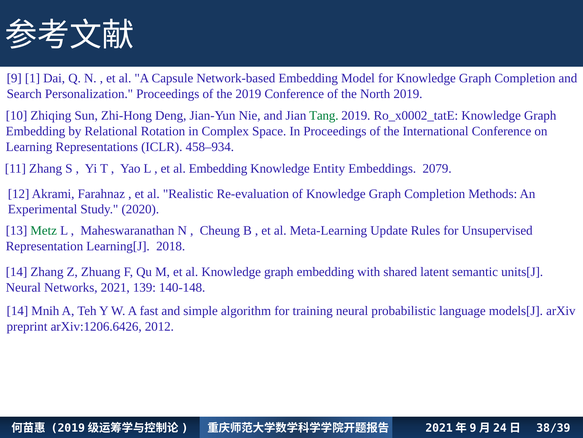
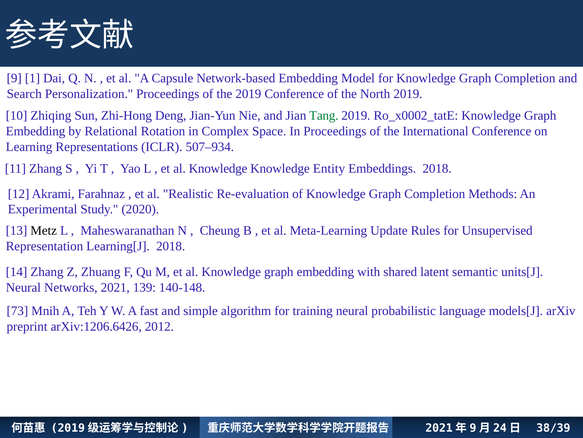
458–934: 458–934 -> 507–934
Embedding at (218, 168): Embedding -> Knowledge
Embeddings 2079: 2079 -> 2018
Metz colour: green -> black
14 at (17, 311): 14 -> 73
